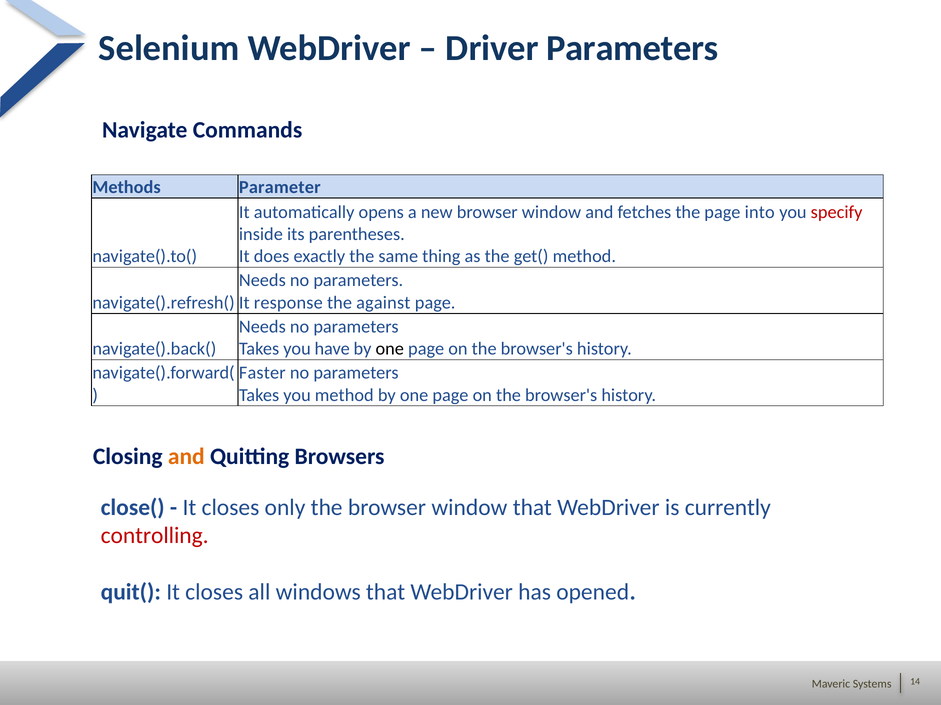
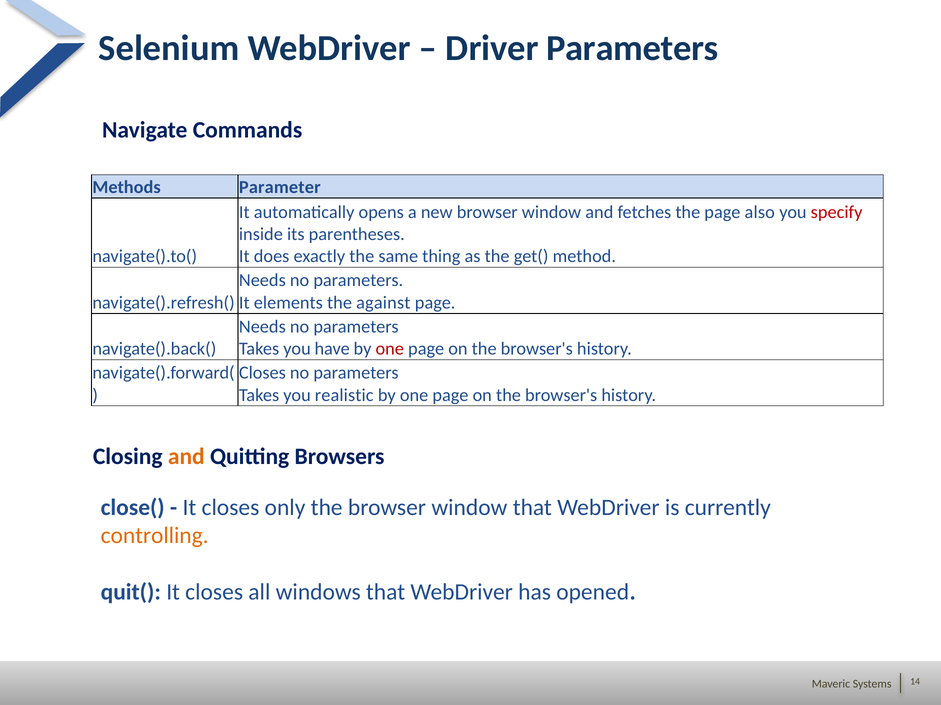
into: into -> also
response: response -> elements
one at (390, 349) colour: black -> red
Faster at (262, 373): Faster -> Closes
you method: method -> realistic
controlling colour: red -> orange
